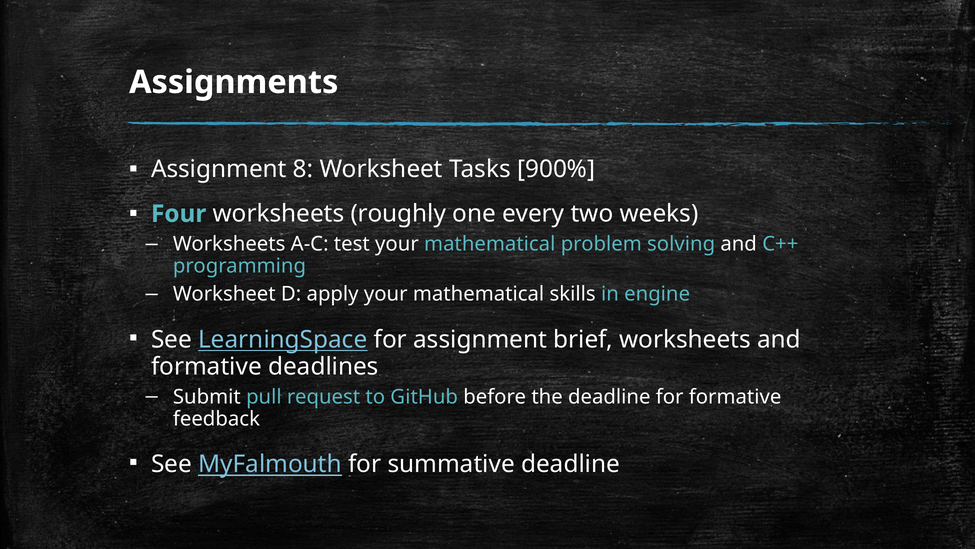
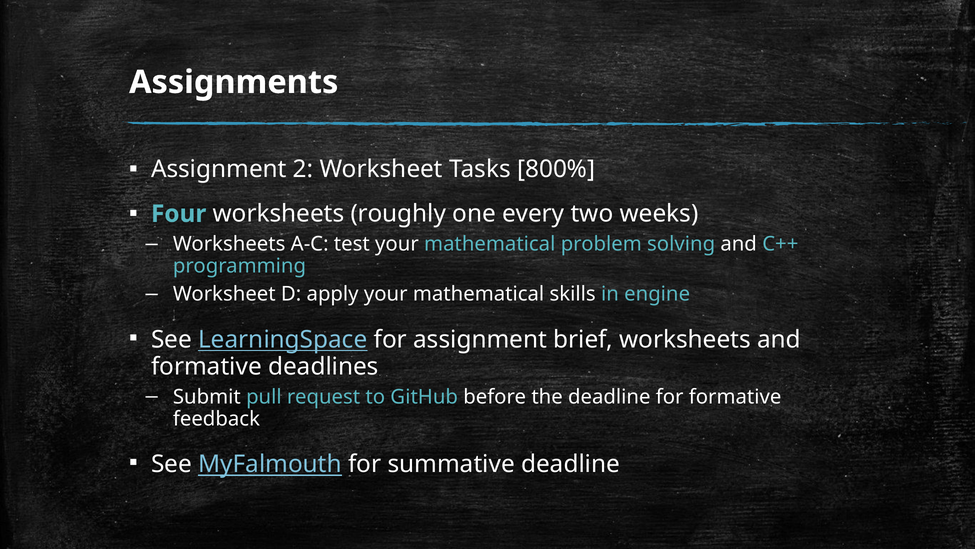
8: 8 -> 2
900%: 900% -> 800%
